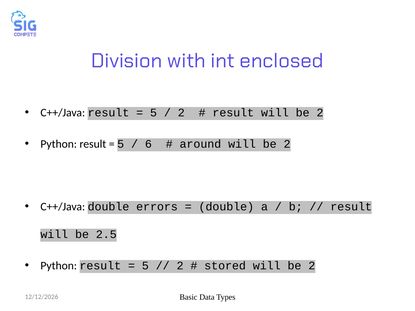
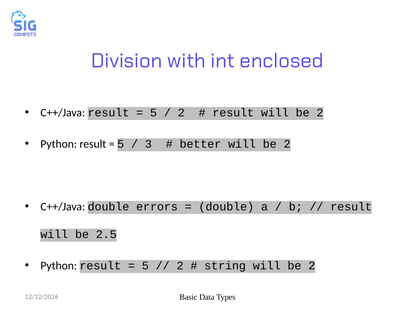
6: 6 -> 3
around: around -> better
stored: stored -> string
